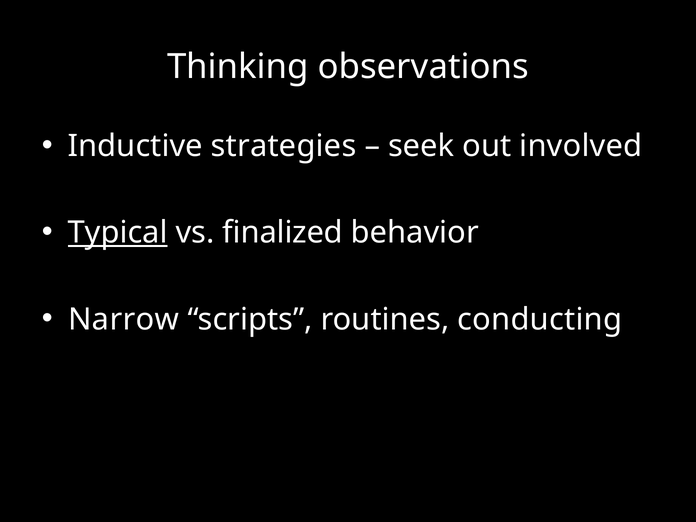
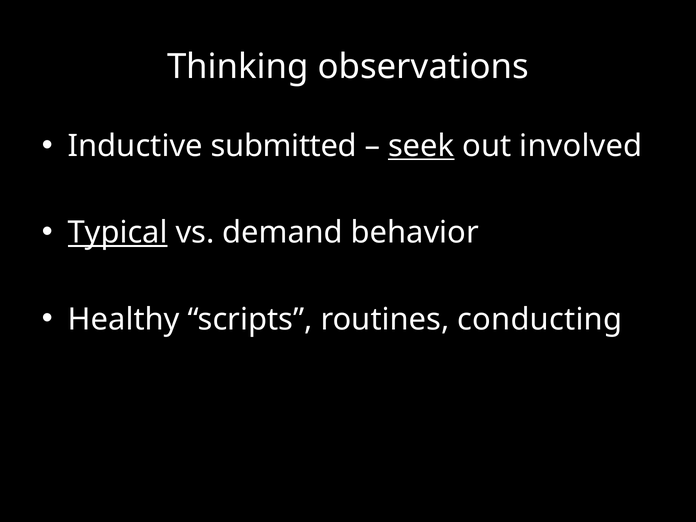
strategies: strategies -> submitted
seek underline: none -> present
finalized: finalized -> demand
Narrow: Narrow -> Healthy
